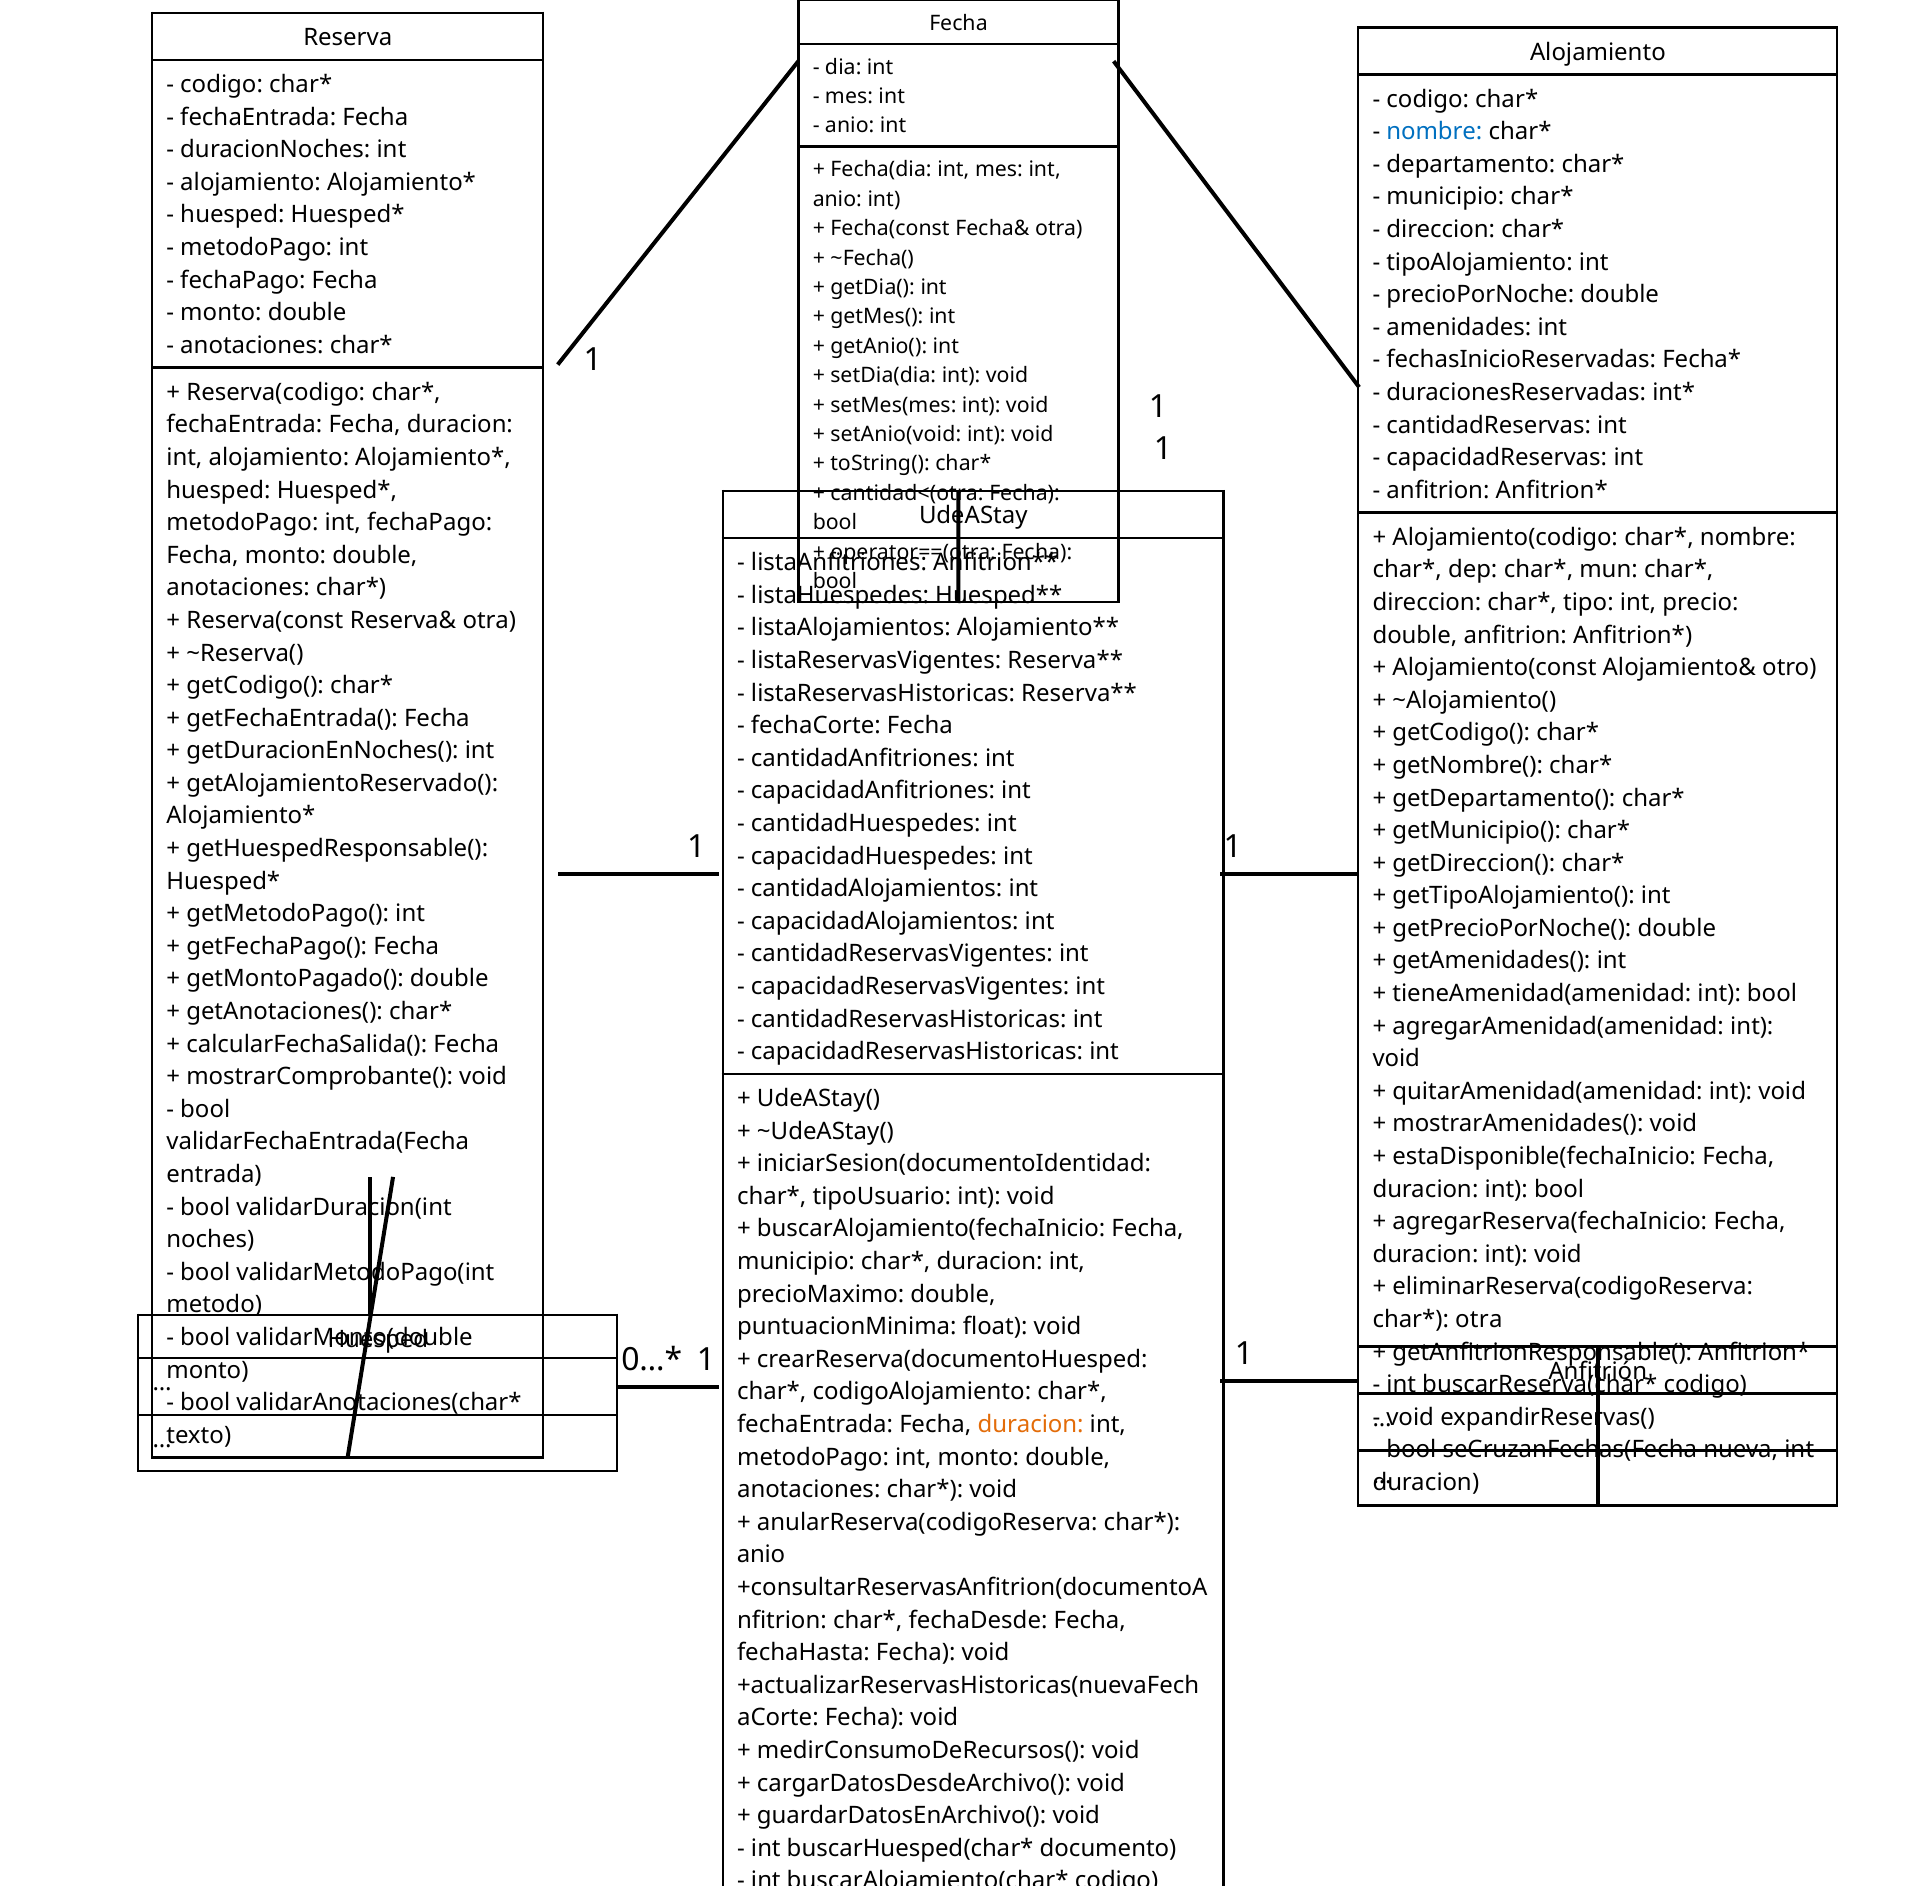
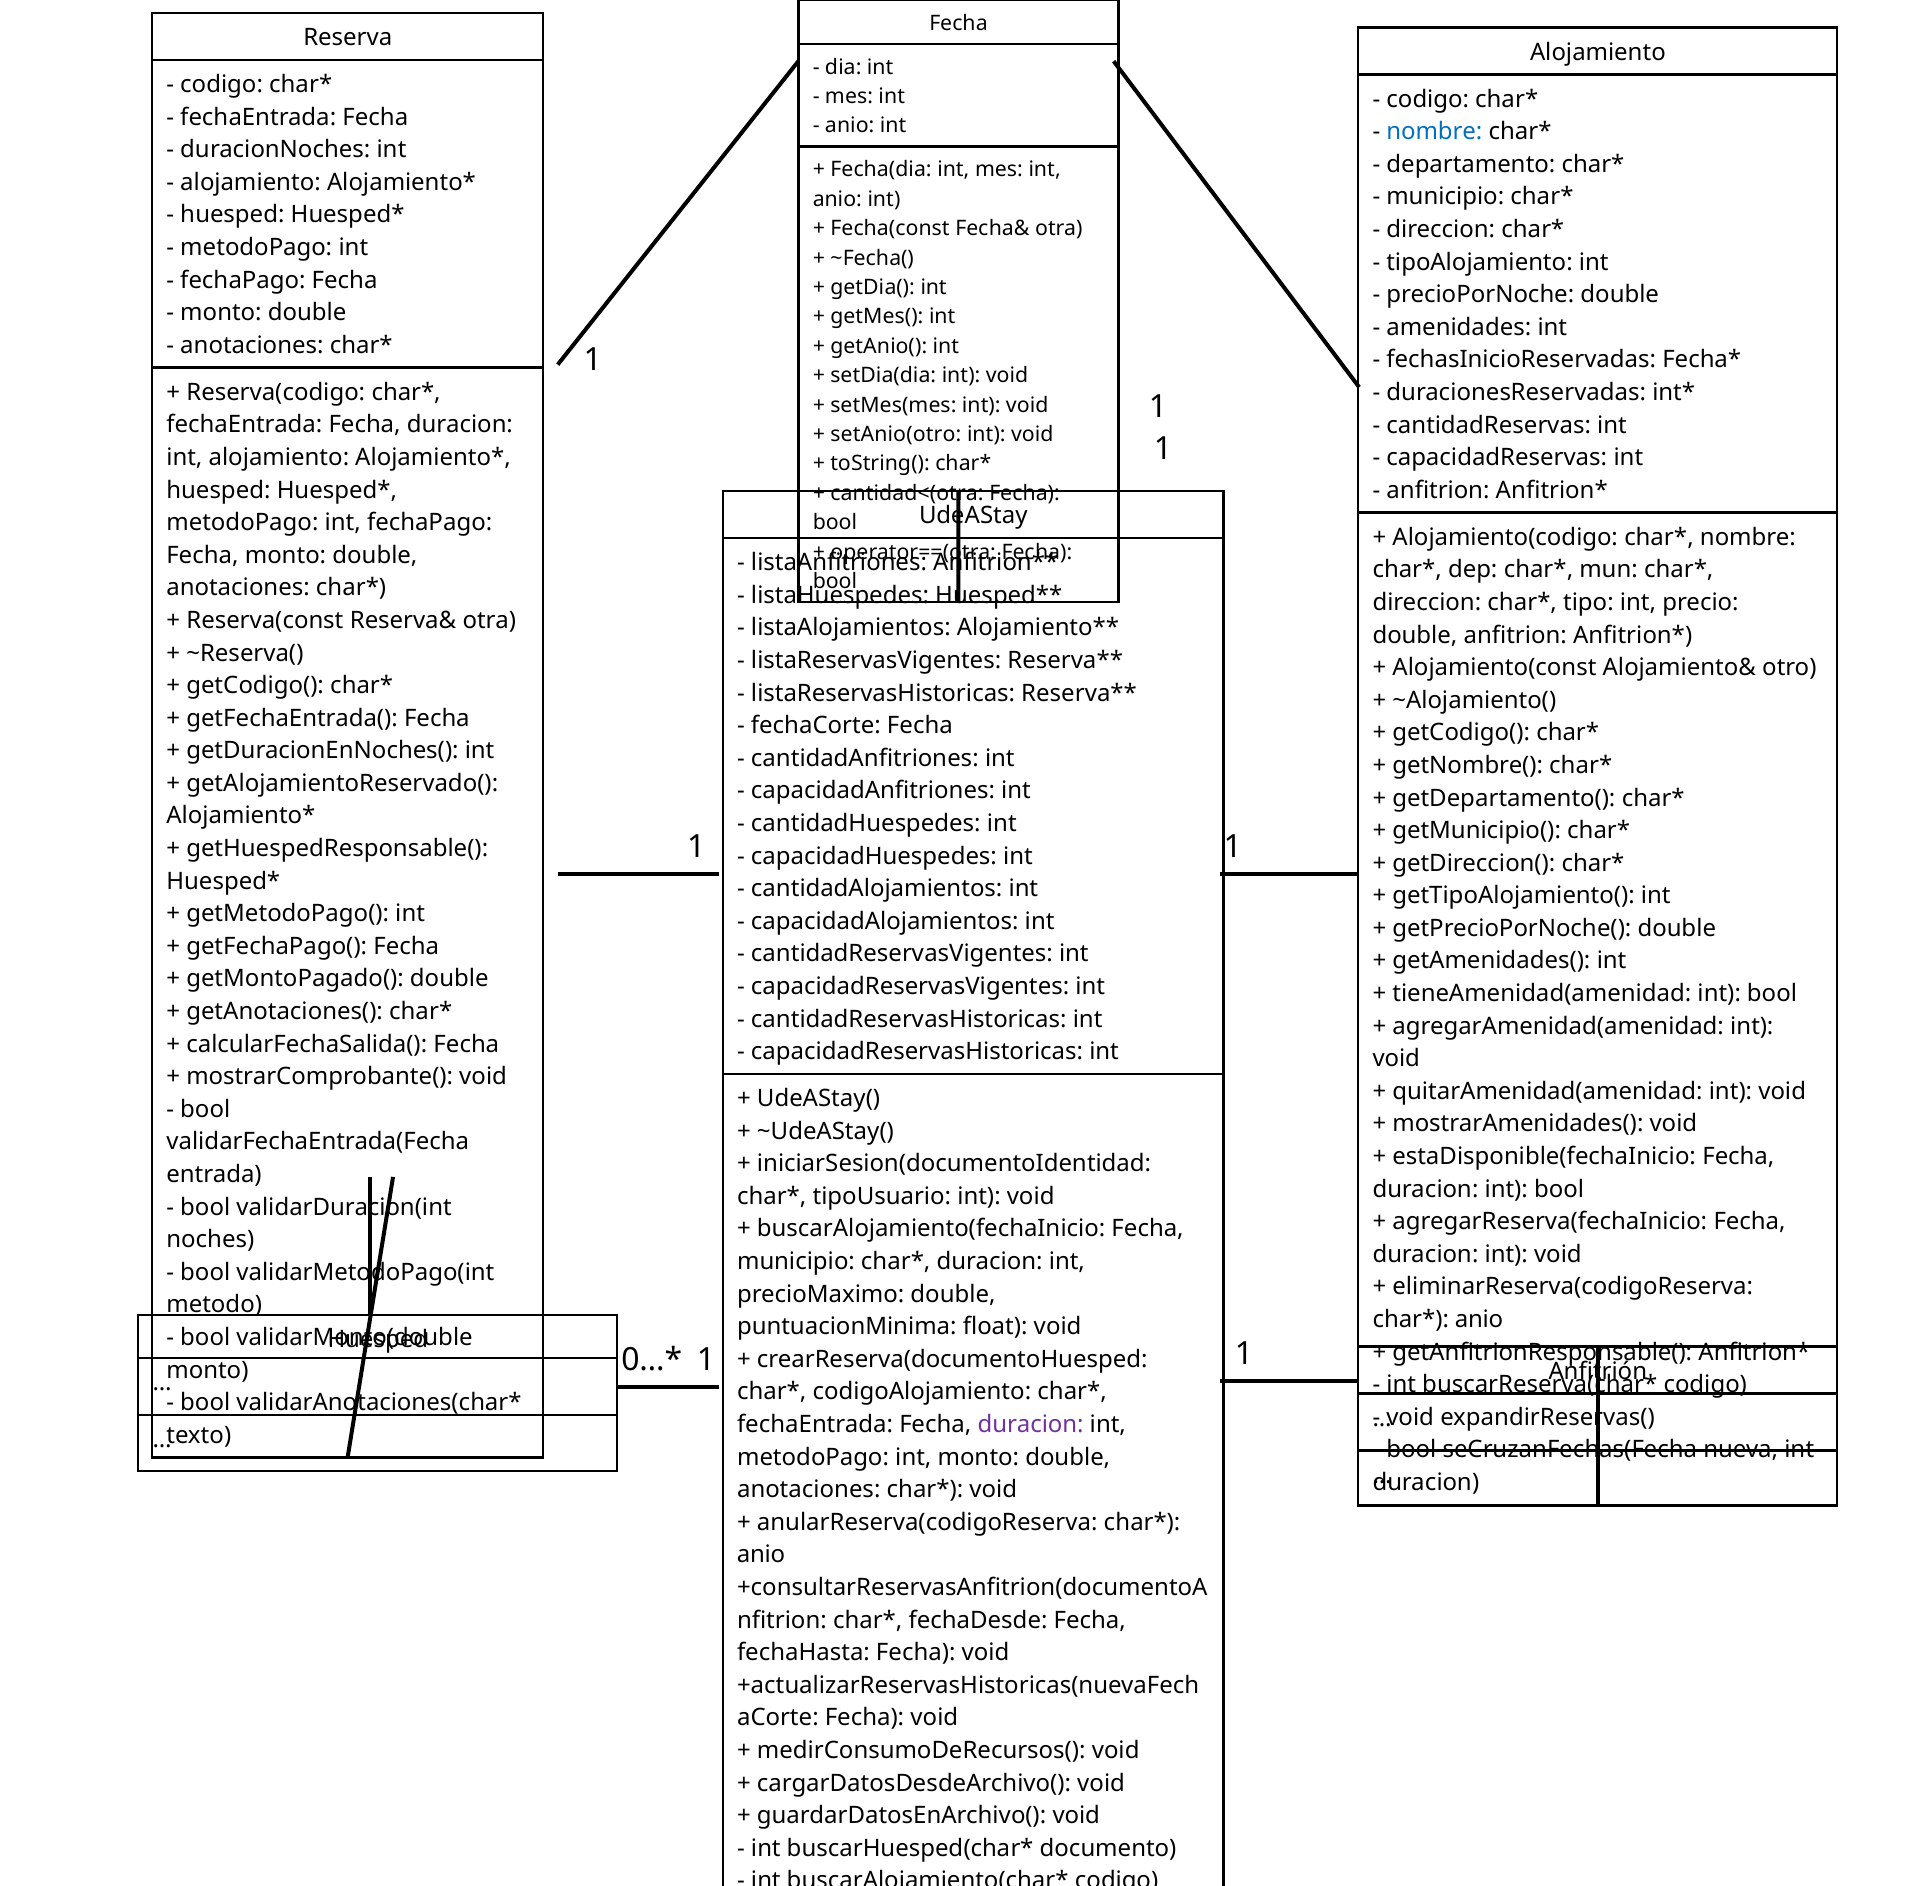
setAnio(void: setAnio(void -> setAnio(otro
otra at (1479, 1320): otra -> anio
duracion at (1031, 1425) colour: orange -> purple
